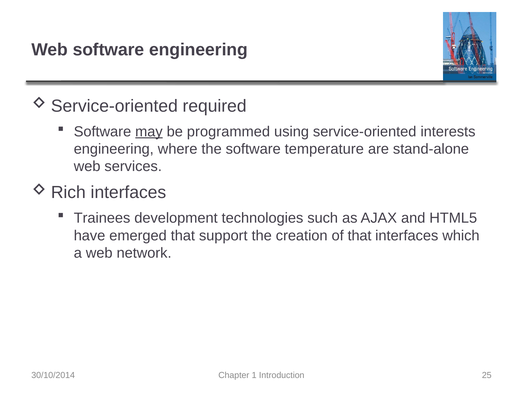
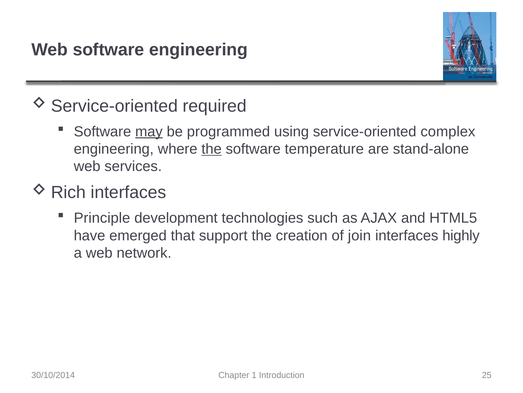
interests: interests -> complex
the at (212, 149) underline: none -> present
Trainees: Trainees -> Principle
of that: that -> join
which: which -> highly
